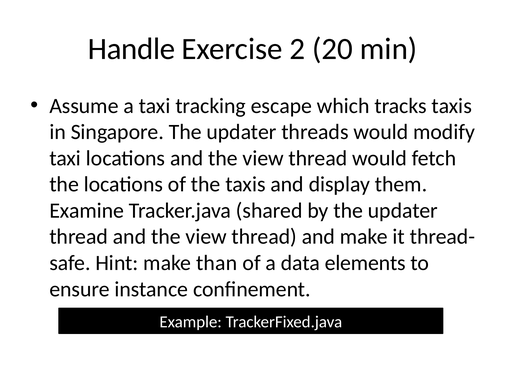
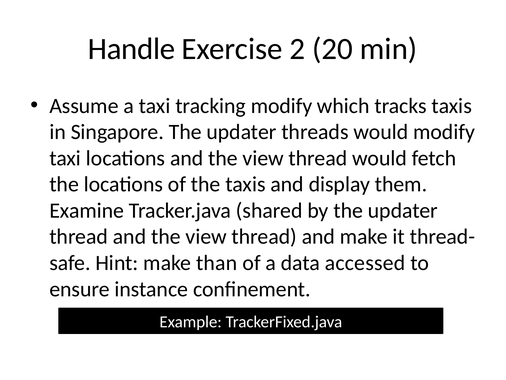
tracking escape: escape -> modify
elements: elements -> accessed
